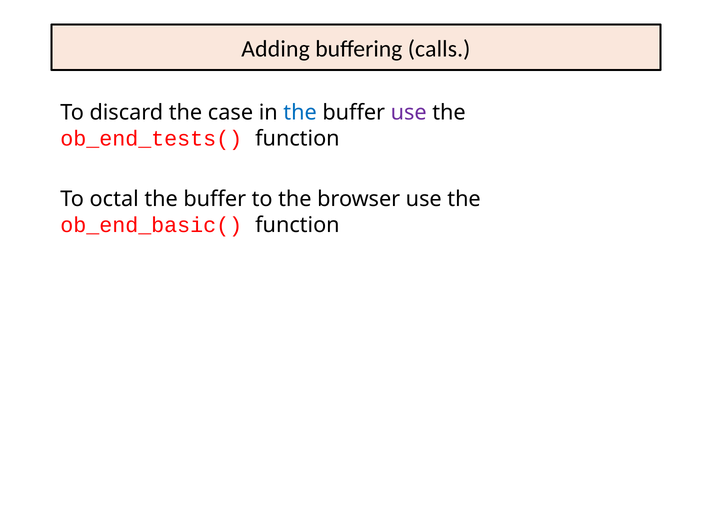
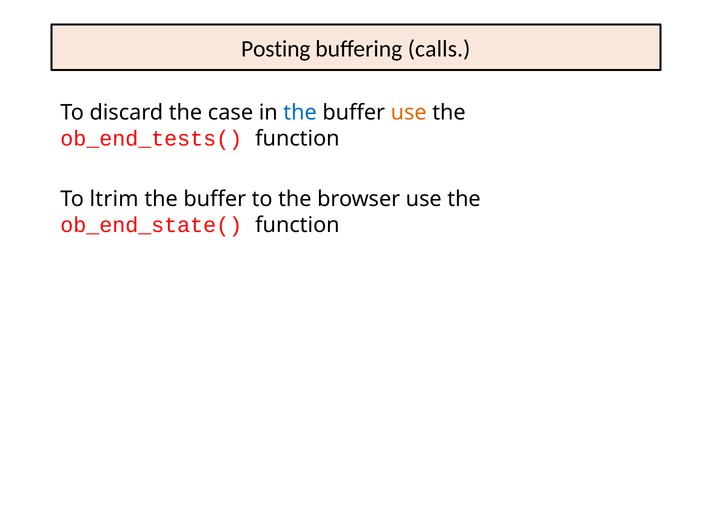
Adding: Adding -> Posting
use at (409, 113) colour: purple -> orange
octal: octal -> ltrim
ob_end_basic(: ob_end_basic( -> ob_end_state(
